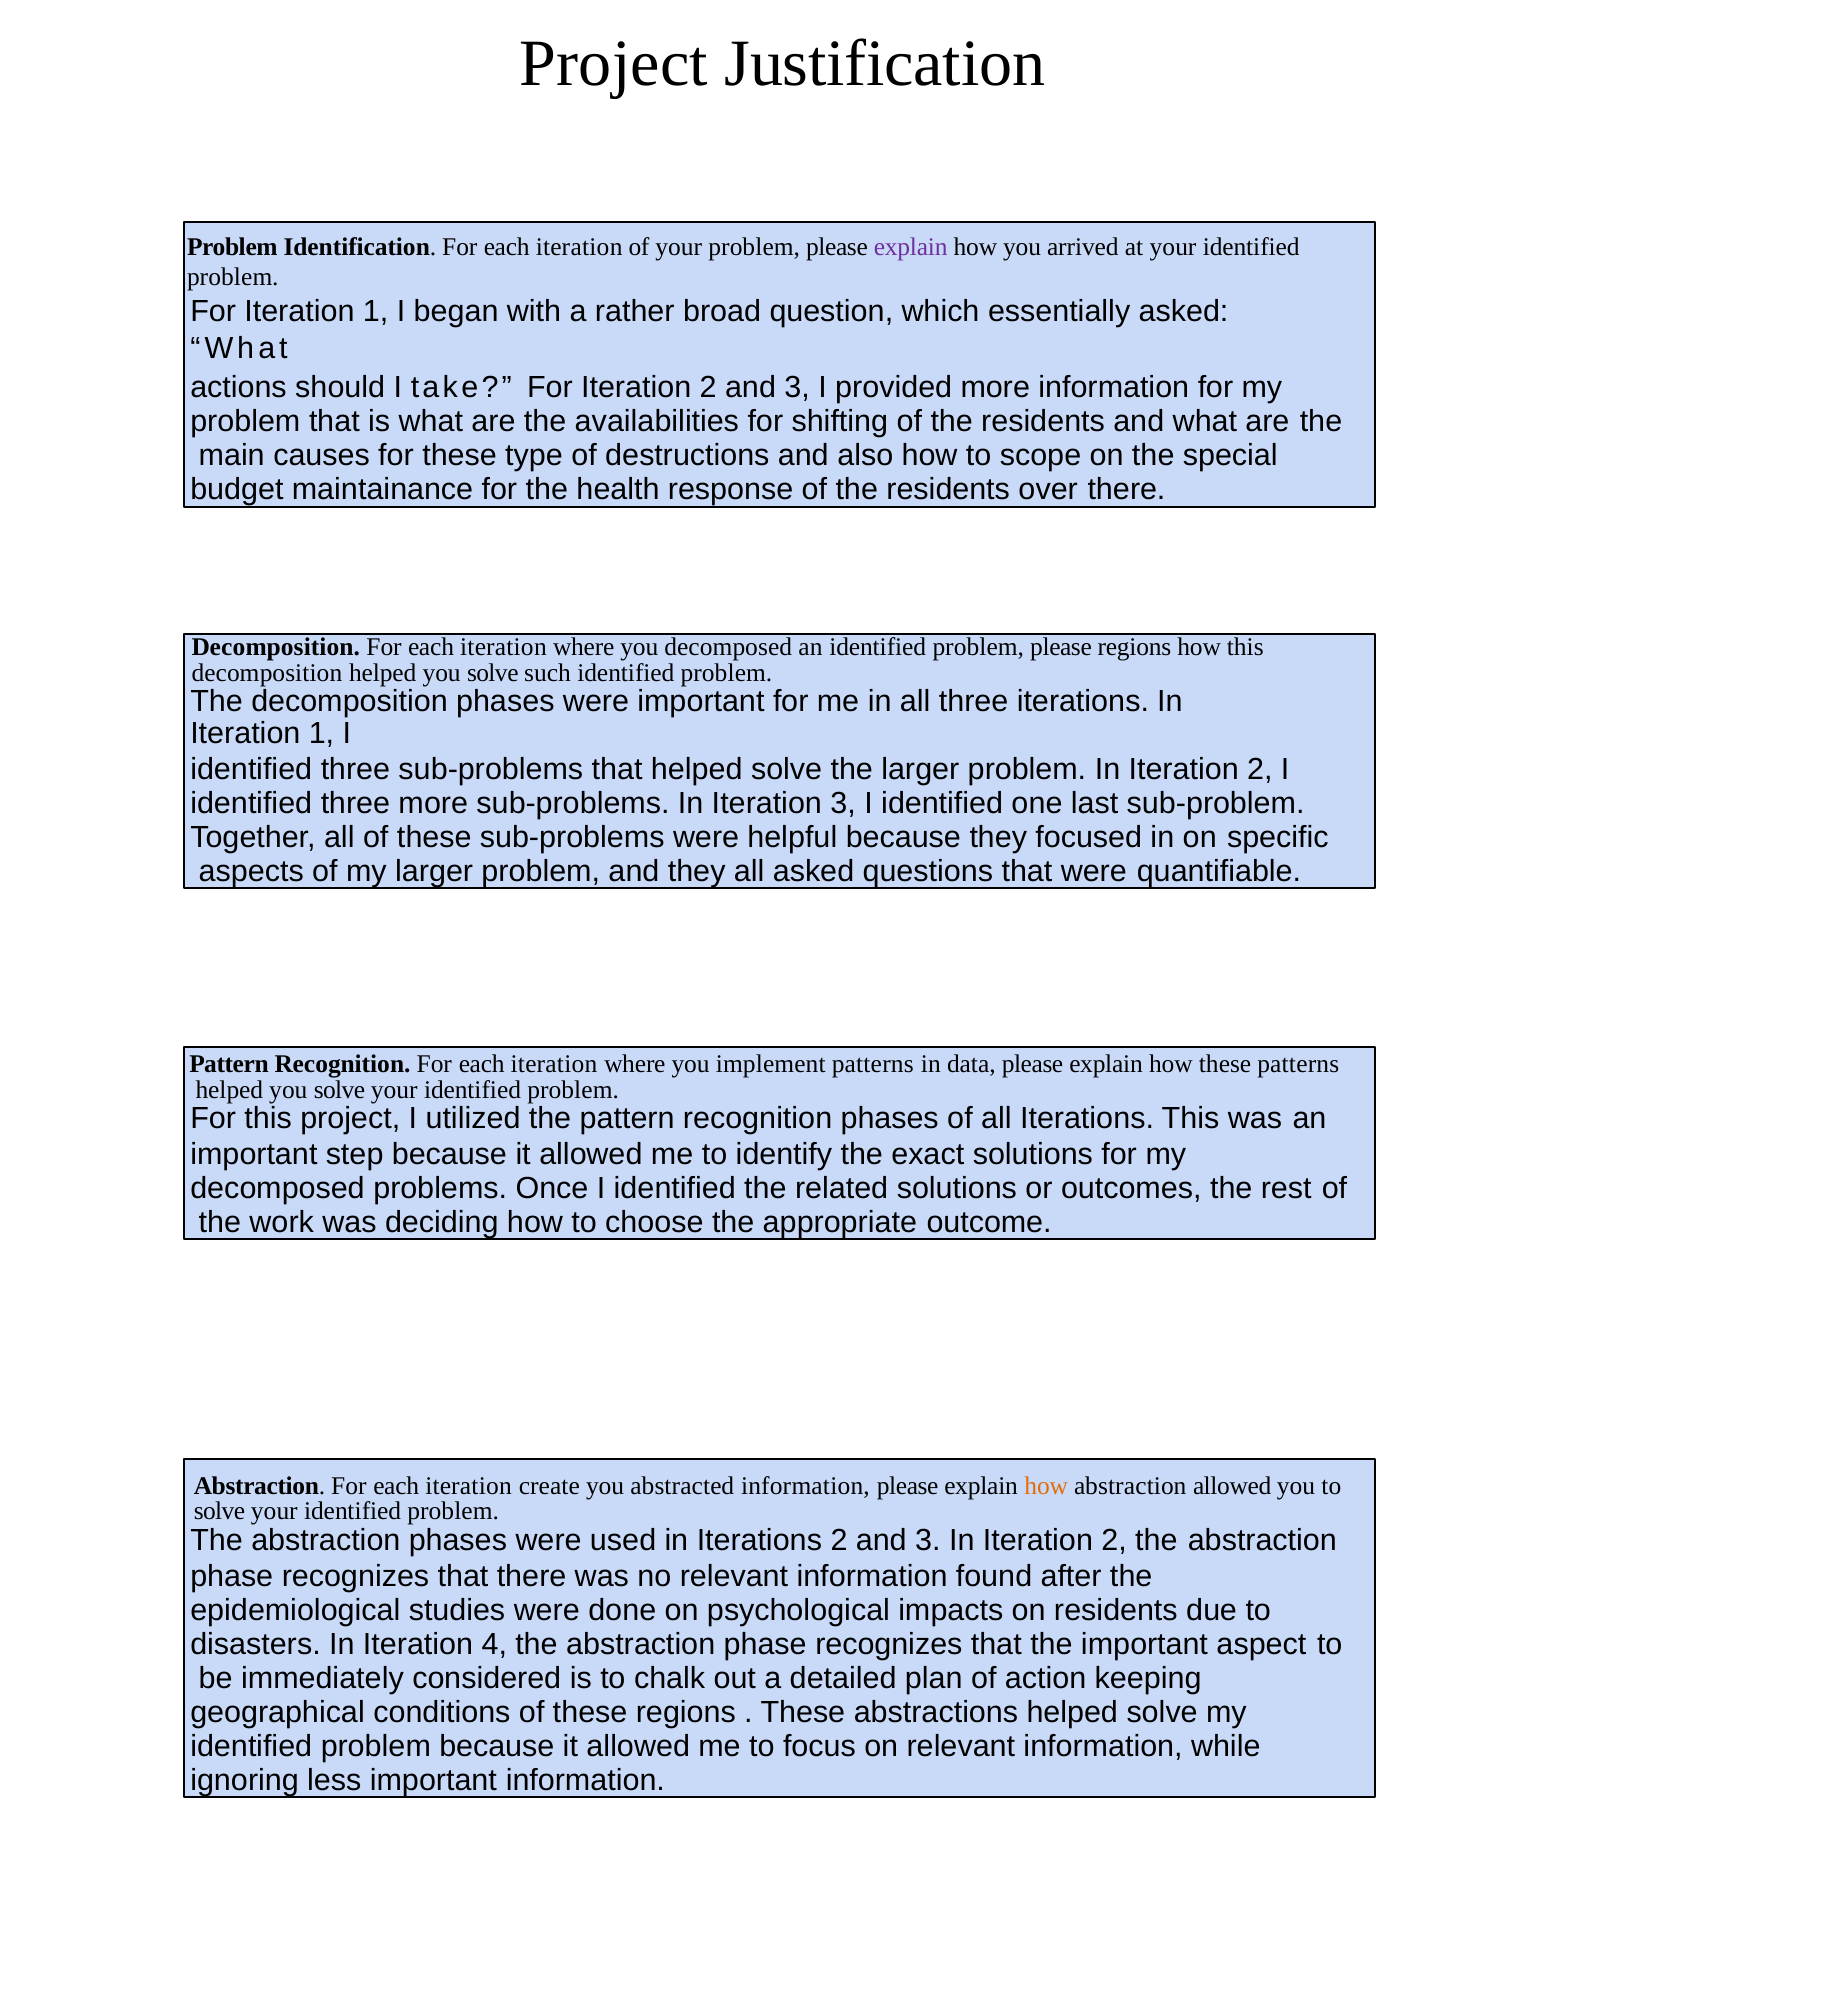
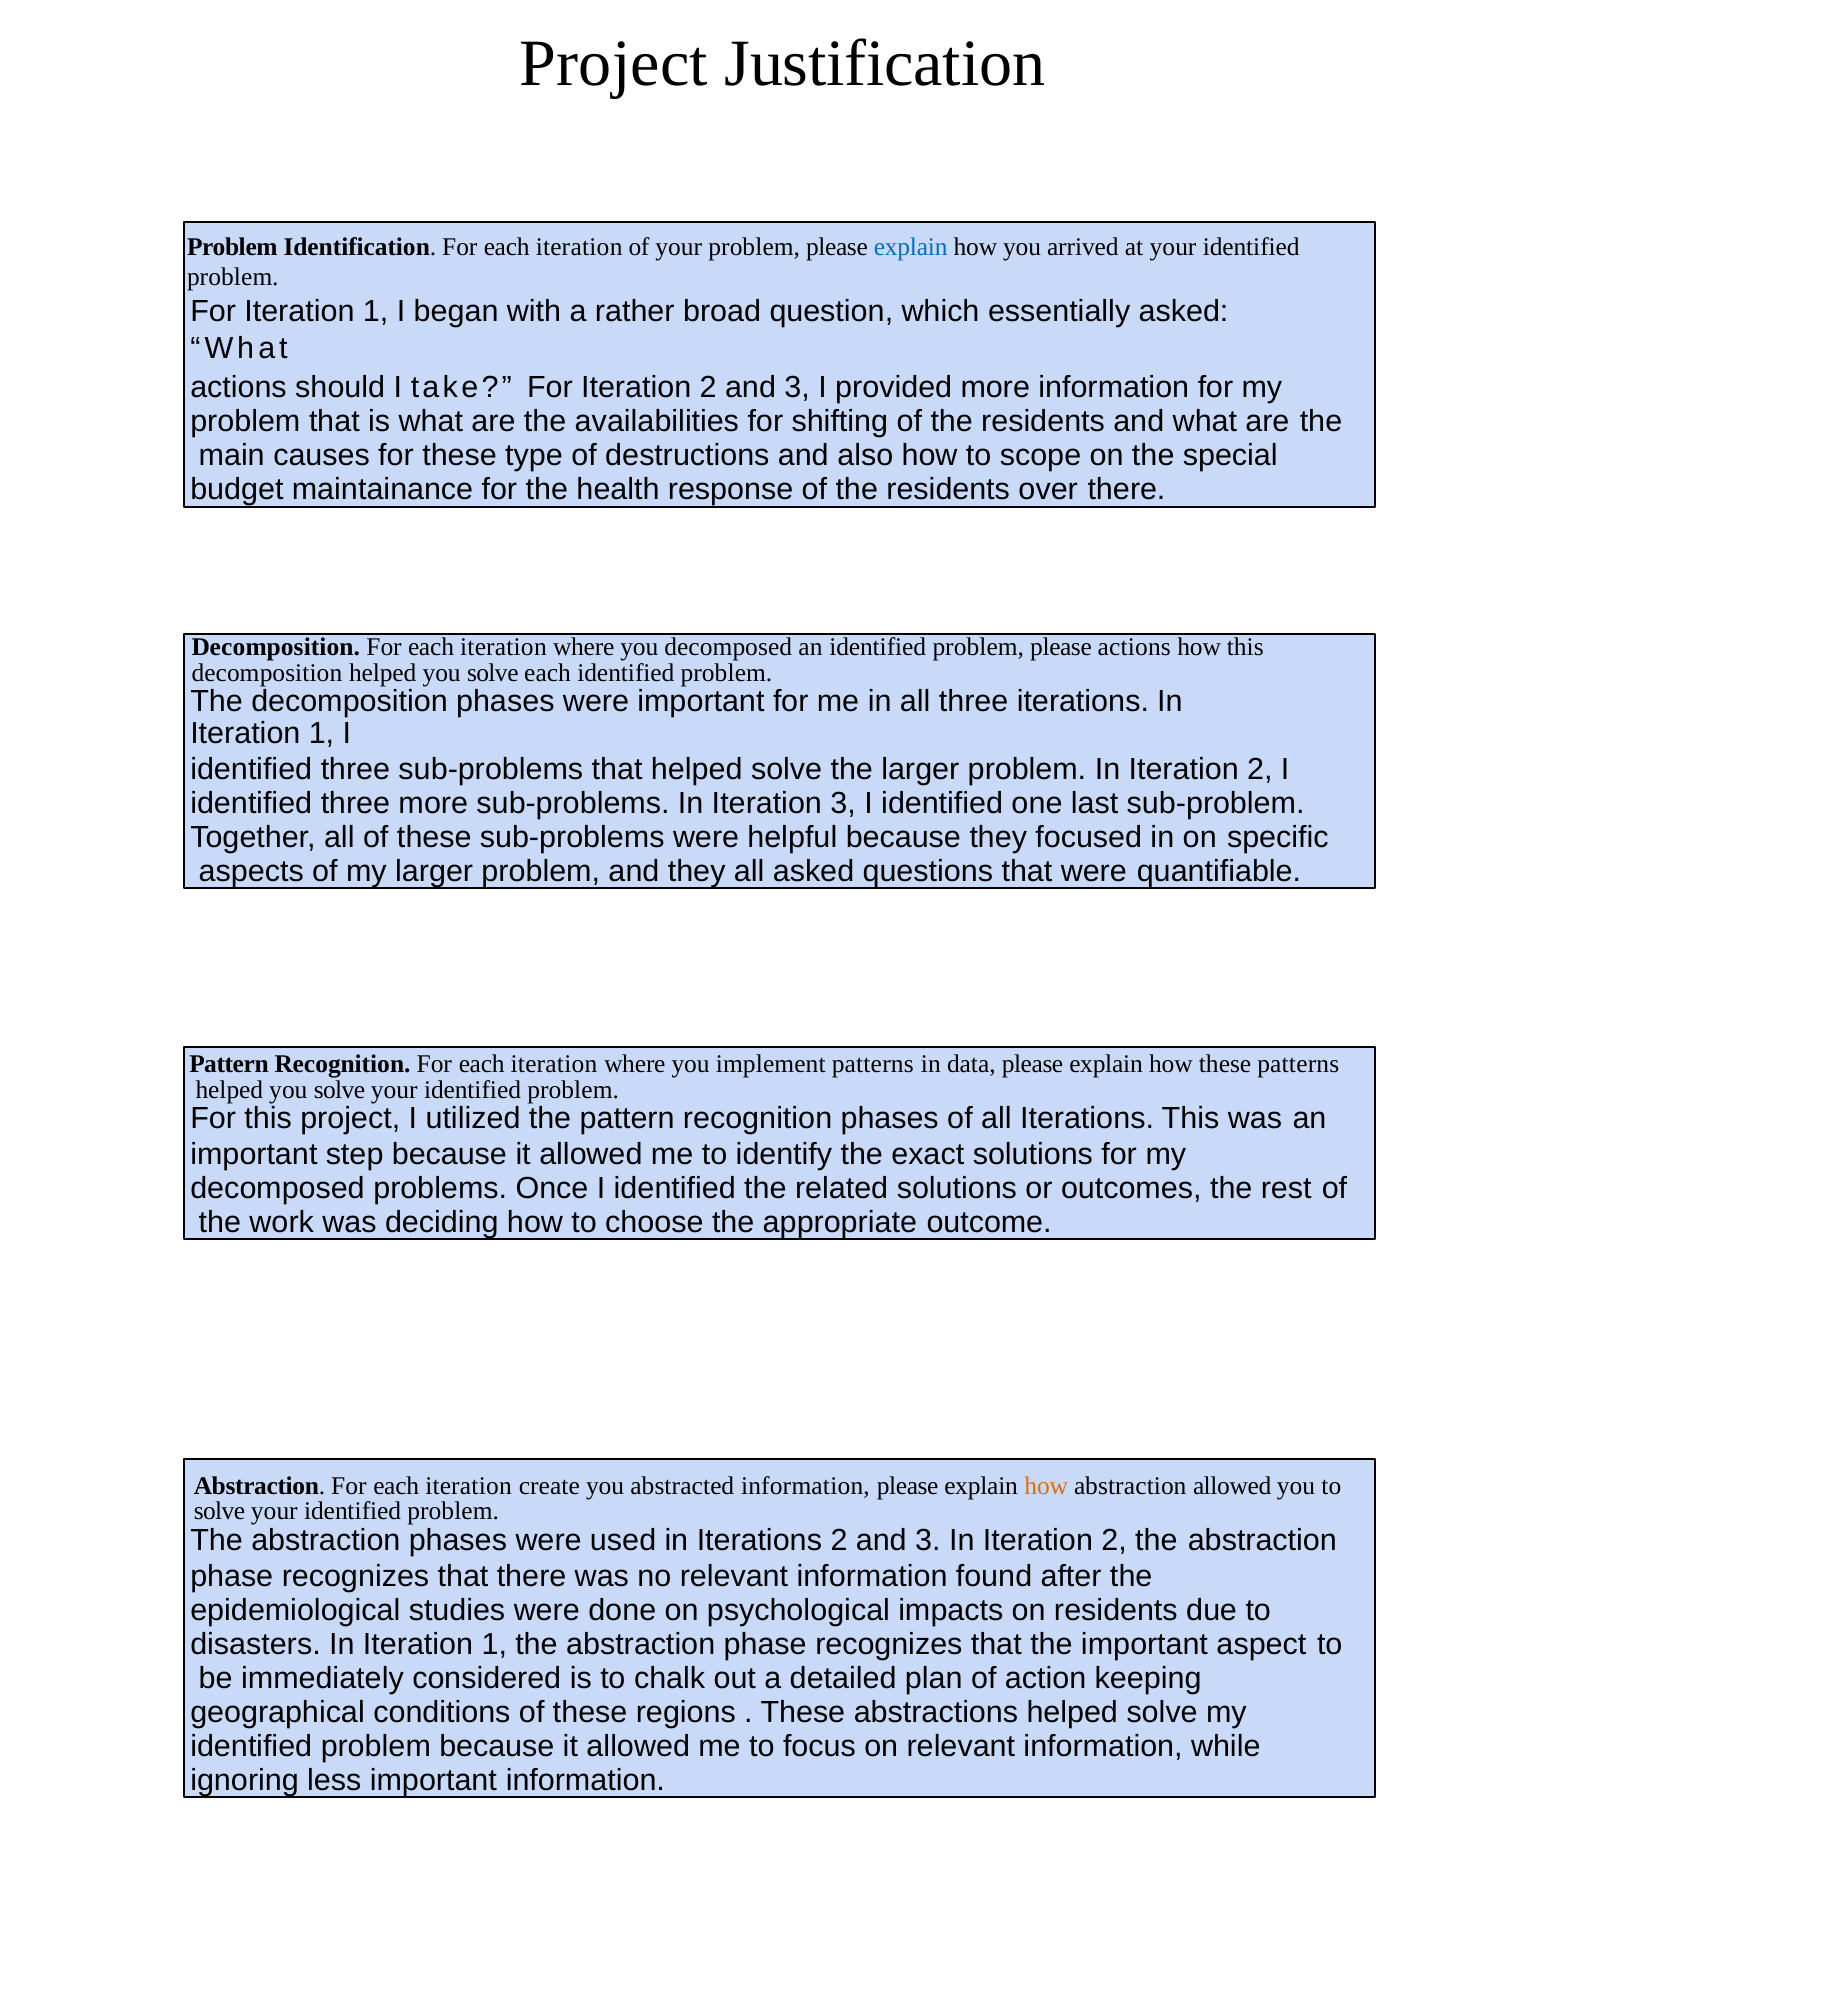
explain at (911, 247) colour: purple -> blue
please regions: regions -> actions
solve such: such -> each
disasters In Iteration 4: 4 -> 1
